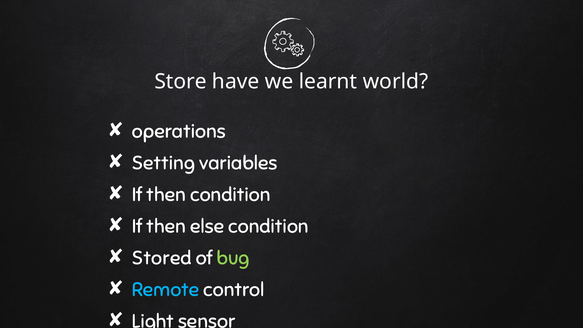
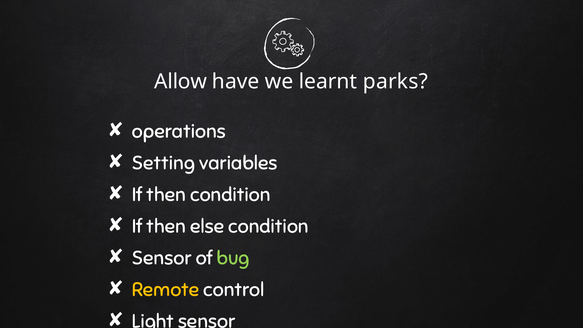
Store: Store -> Allow
world: world -> parks
Stored at (162, 258): Stored -> Sensor
Remote colour: light blue -> yellow
